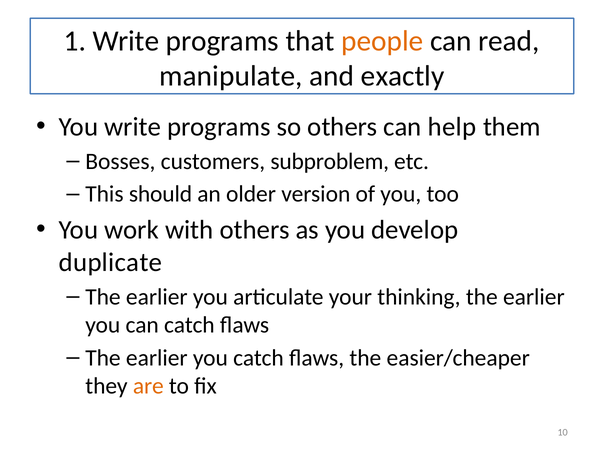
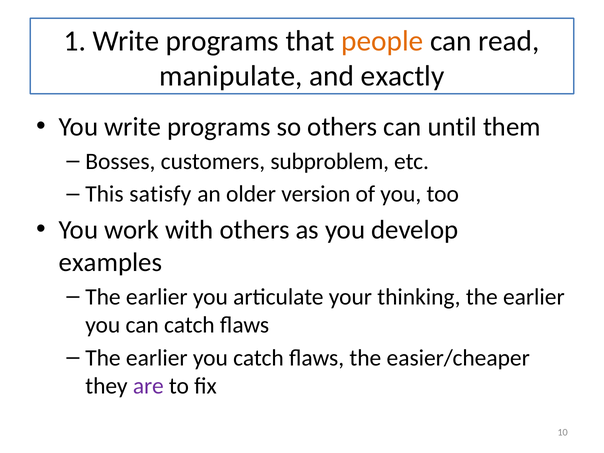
help: help -> until
should: should -> satisfy
duplicate: duplicate -> examples
are colour: orange -> purple
